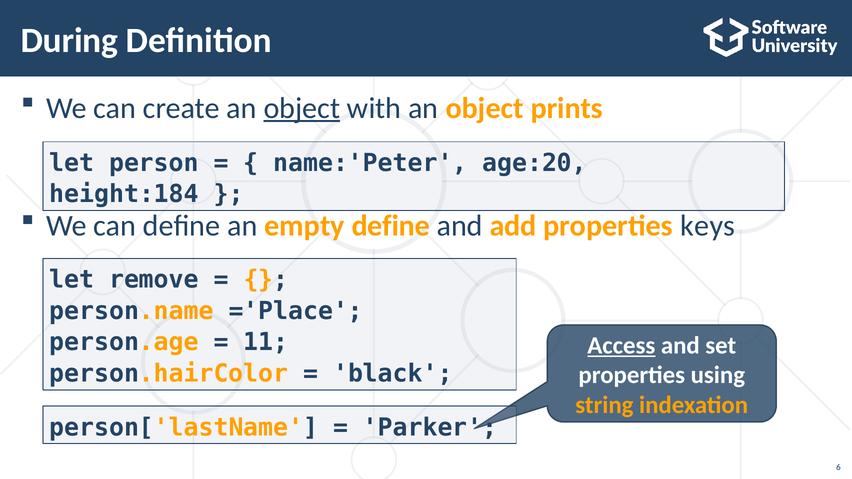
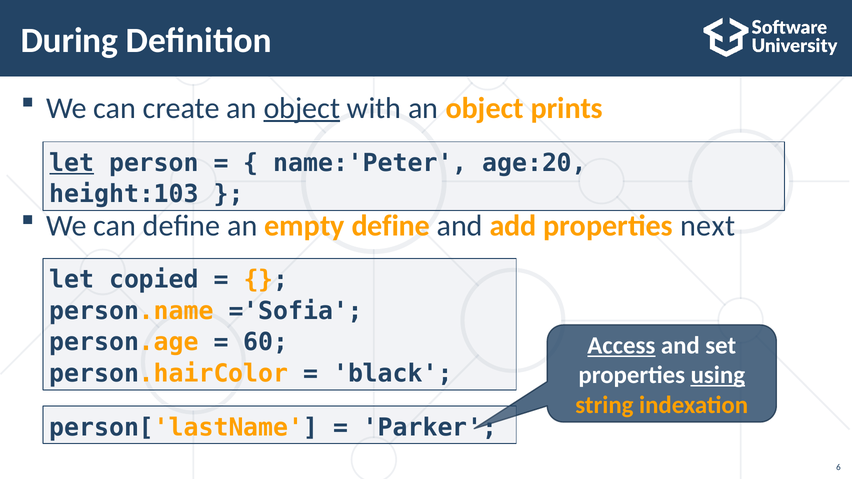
let at (72, 163) underline: none -> present
height:184: height:184 -> height:103
keys: keys -> next
remove: remove -> copied
='Place: ='Place -> ='Sofia
11: 11 -> 60
using underline: none -> present
